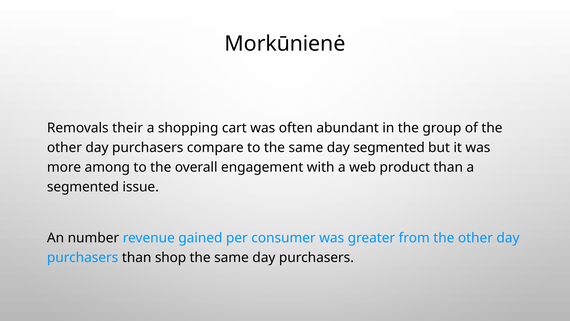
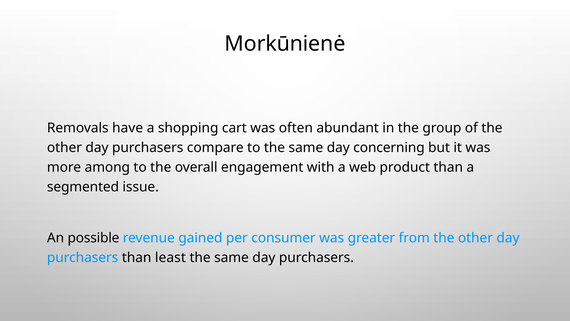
their: their -> have
day segmented: segmented -> concerning
number: number -> possible
shop: shop -> least
